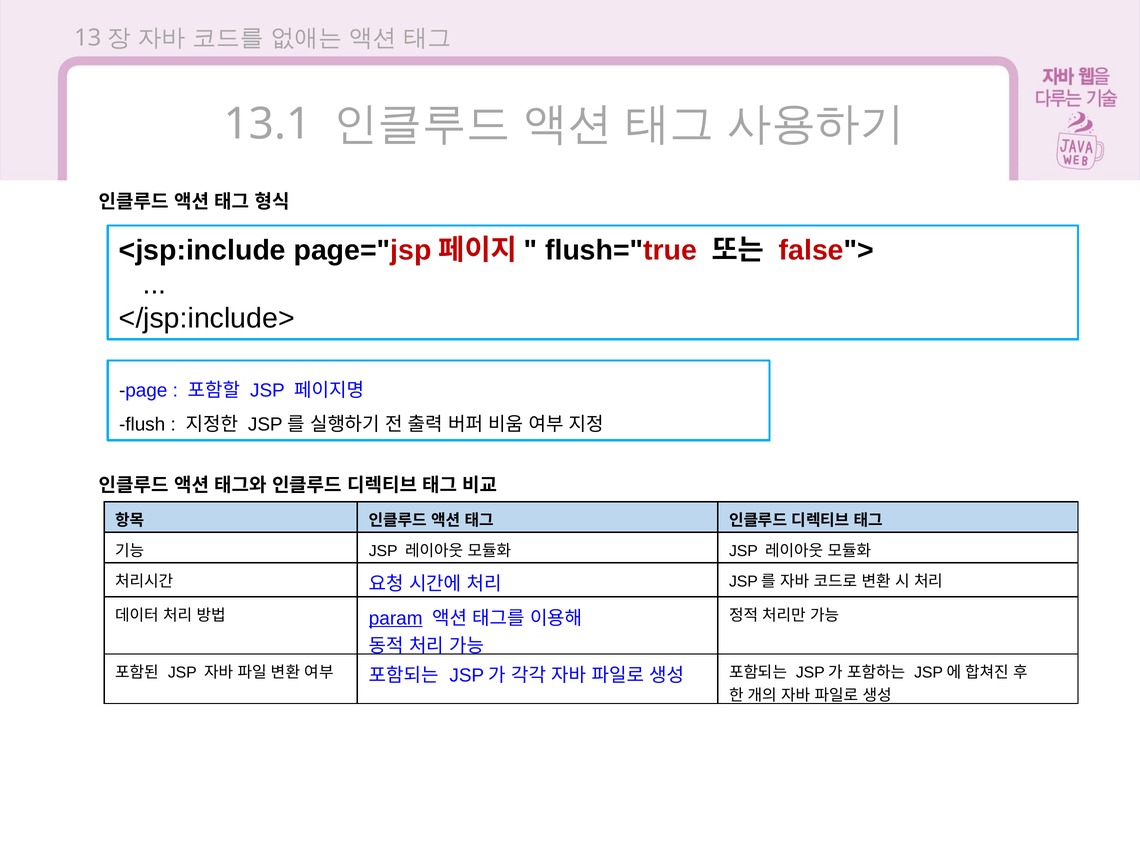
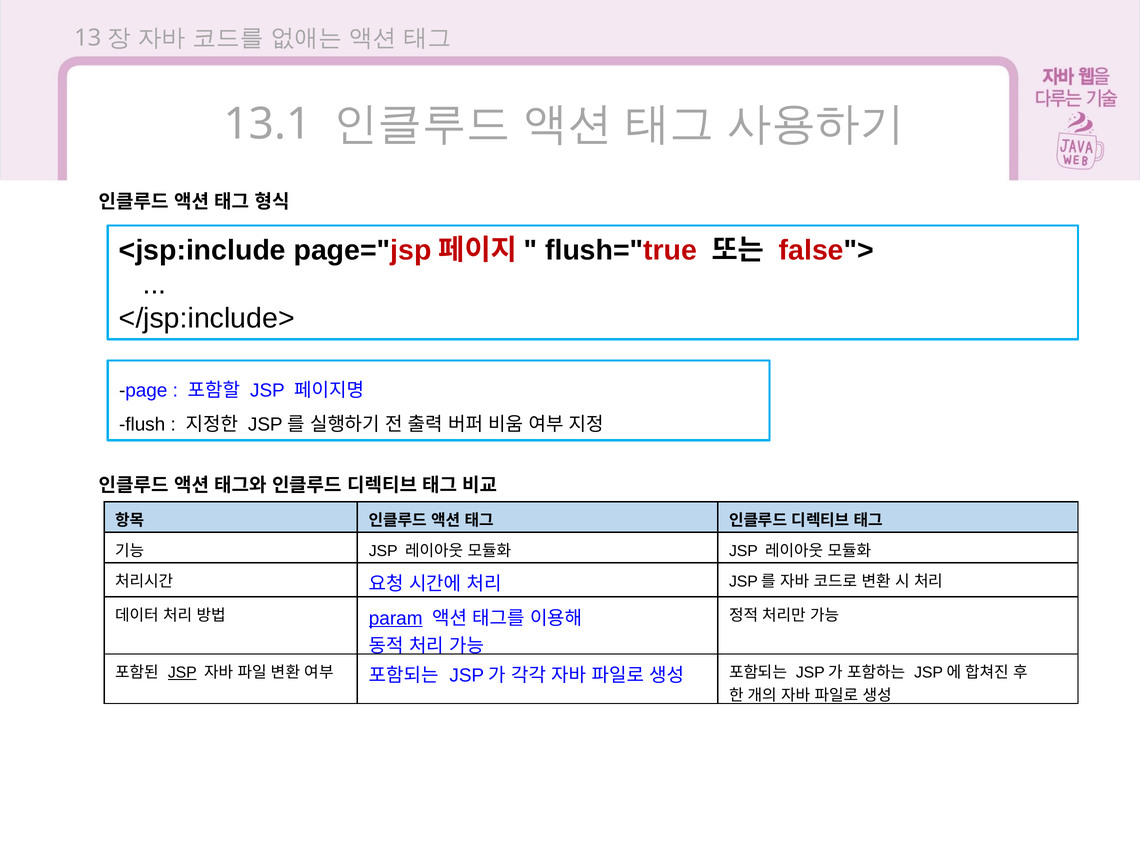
JSP at (182, 673) underline: none -> present
